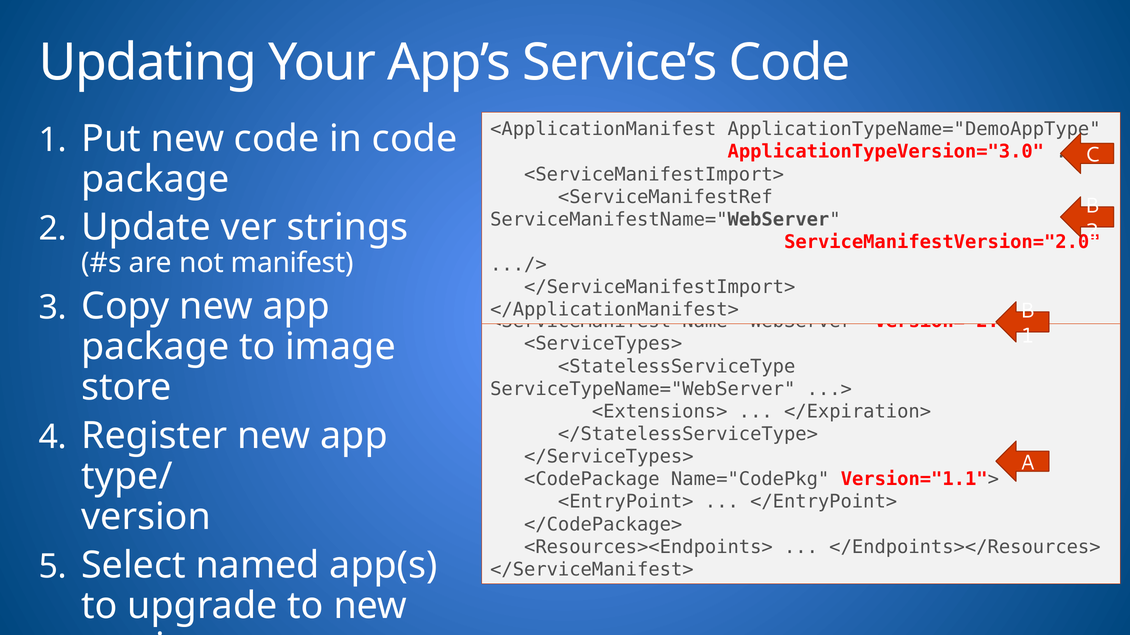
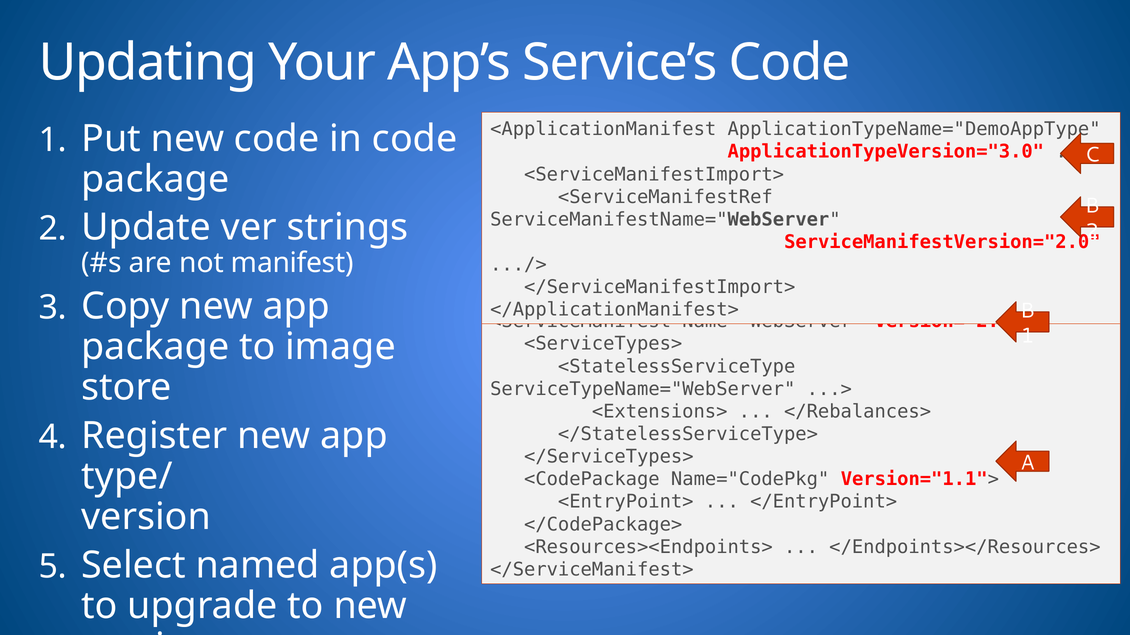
</Expiration>: </Expiration> -> </Rebalances>
